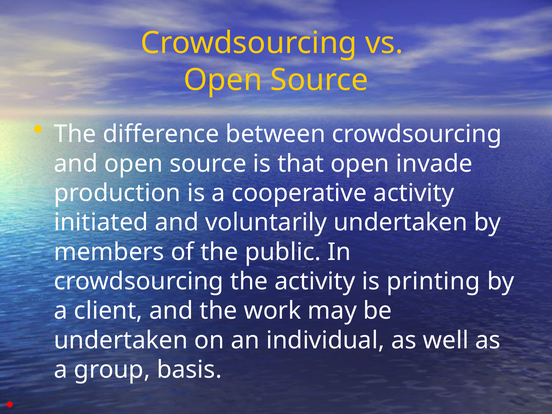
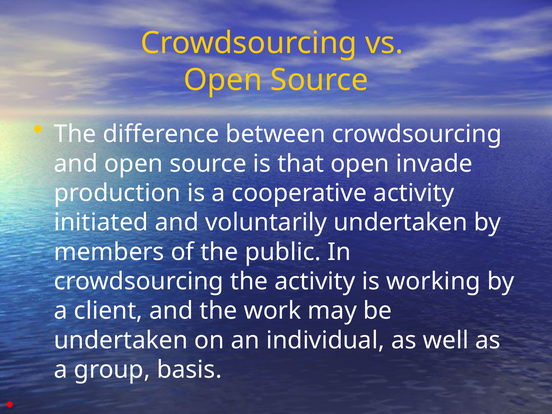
printing: printing -> working
